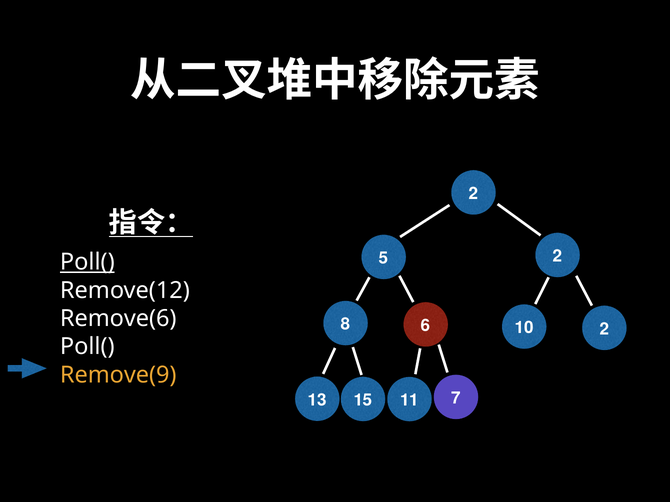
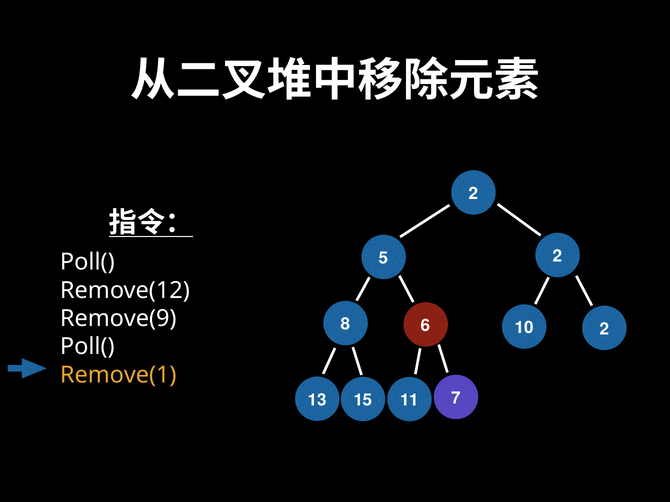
Poll( at (87, 262) underline: present -> none
Remove(6: Remove(6 -> Remove(9
Remove(9: Remove(9 -> Remove(1
